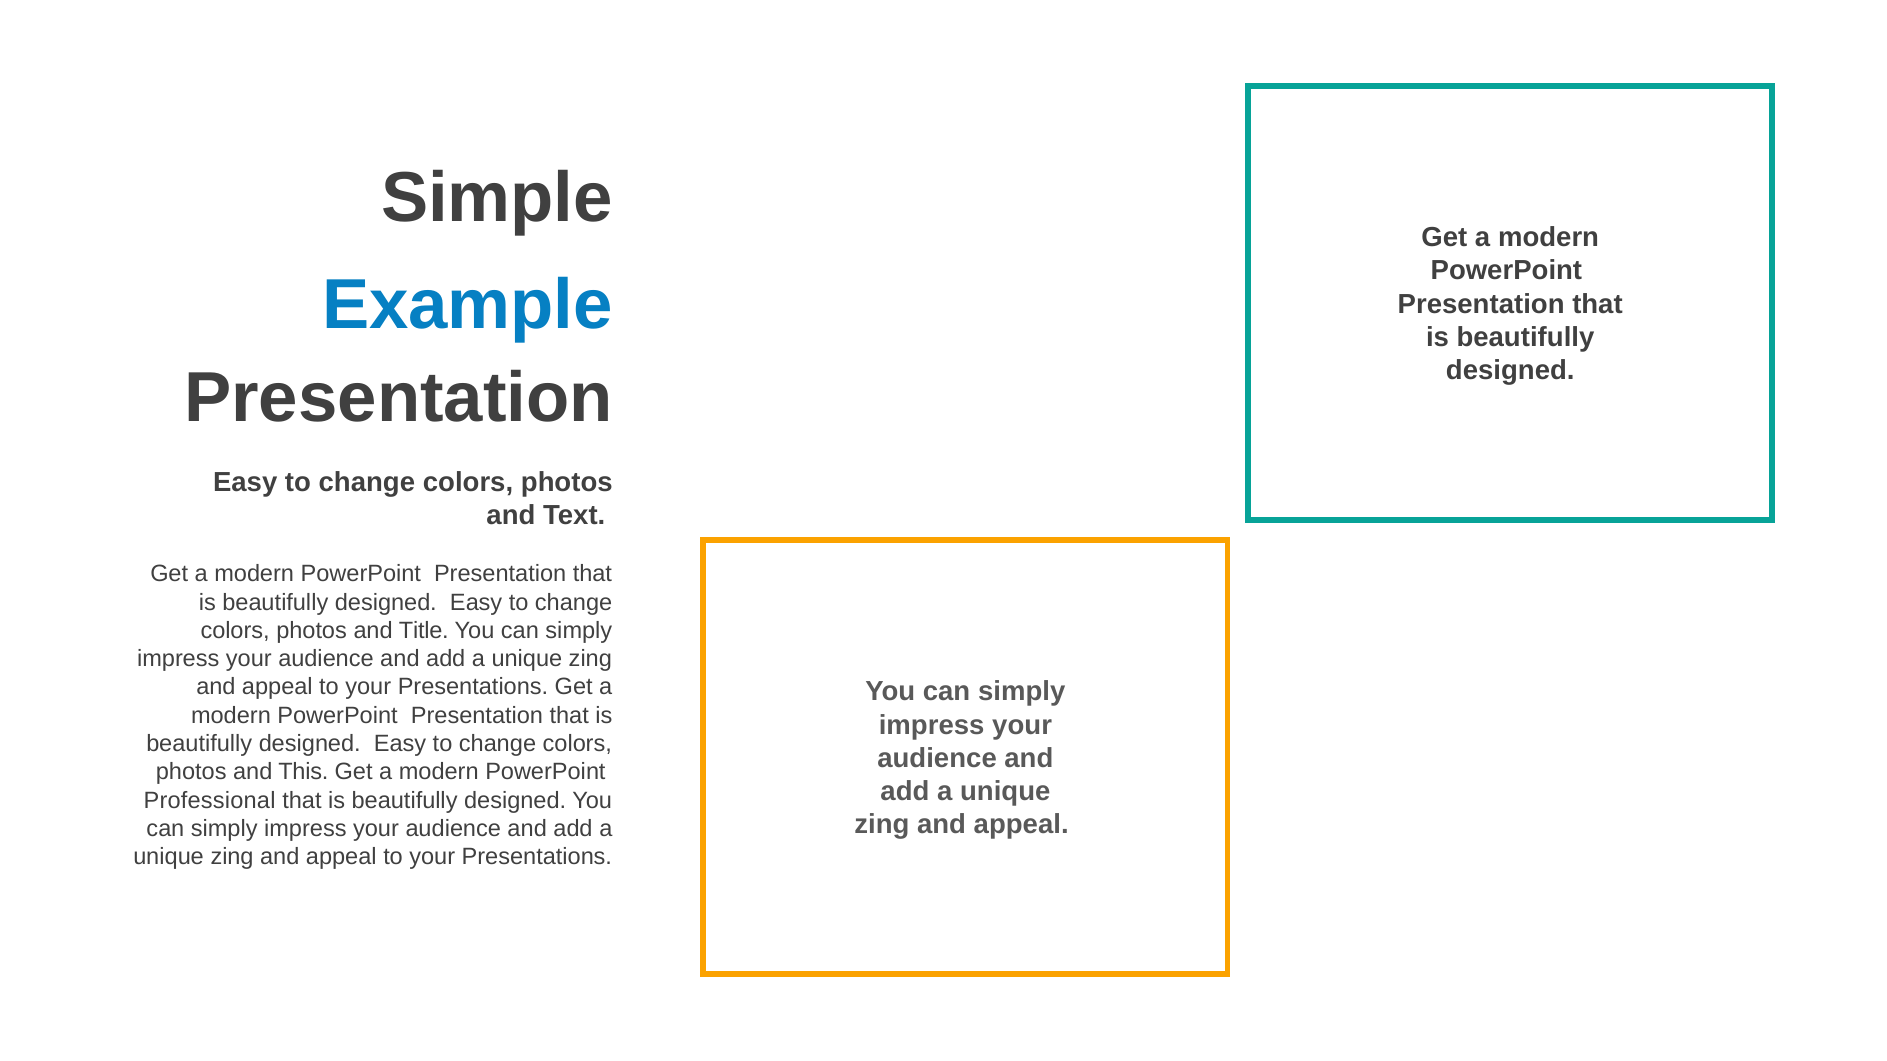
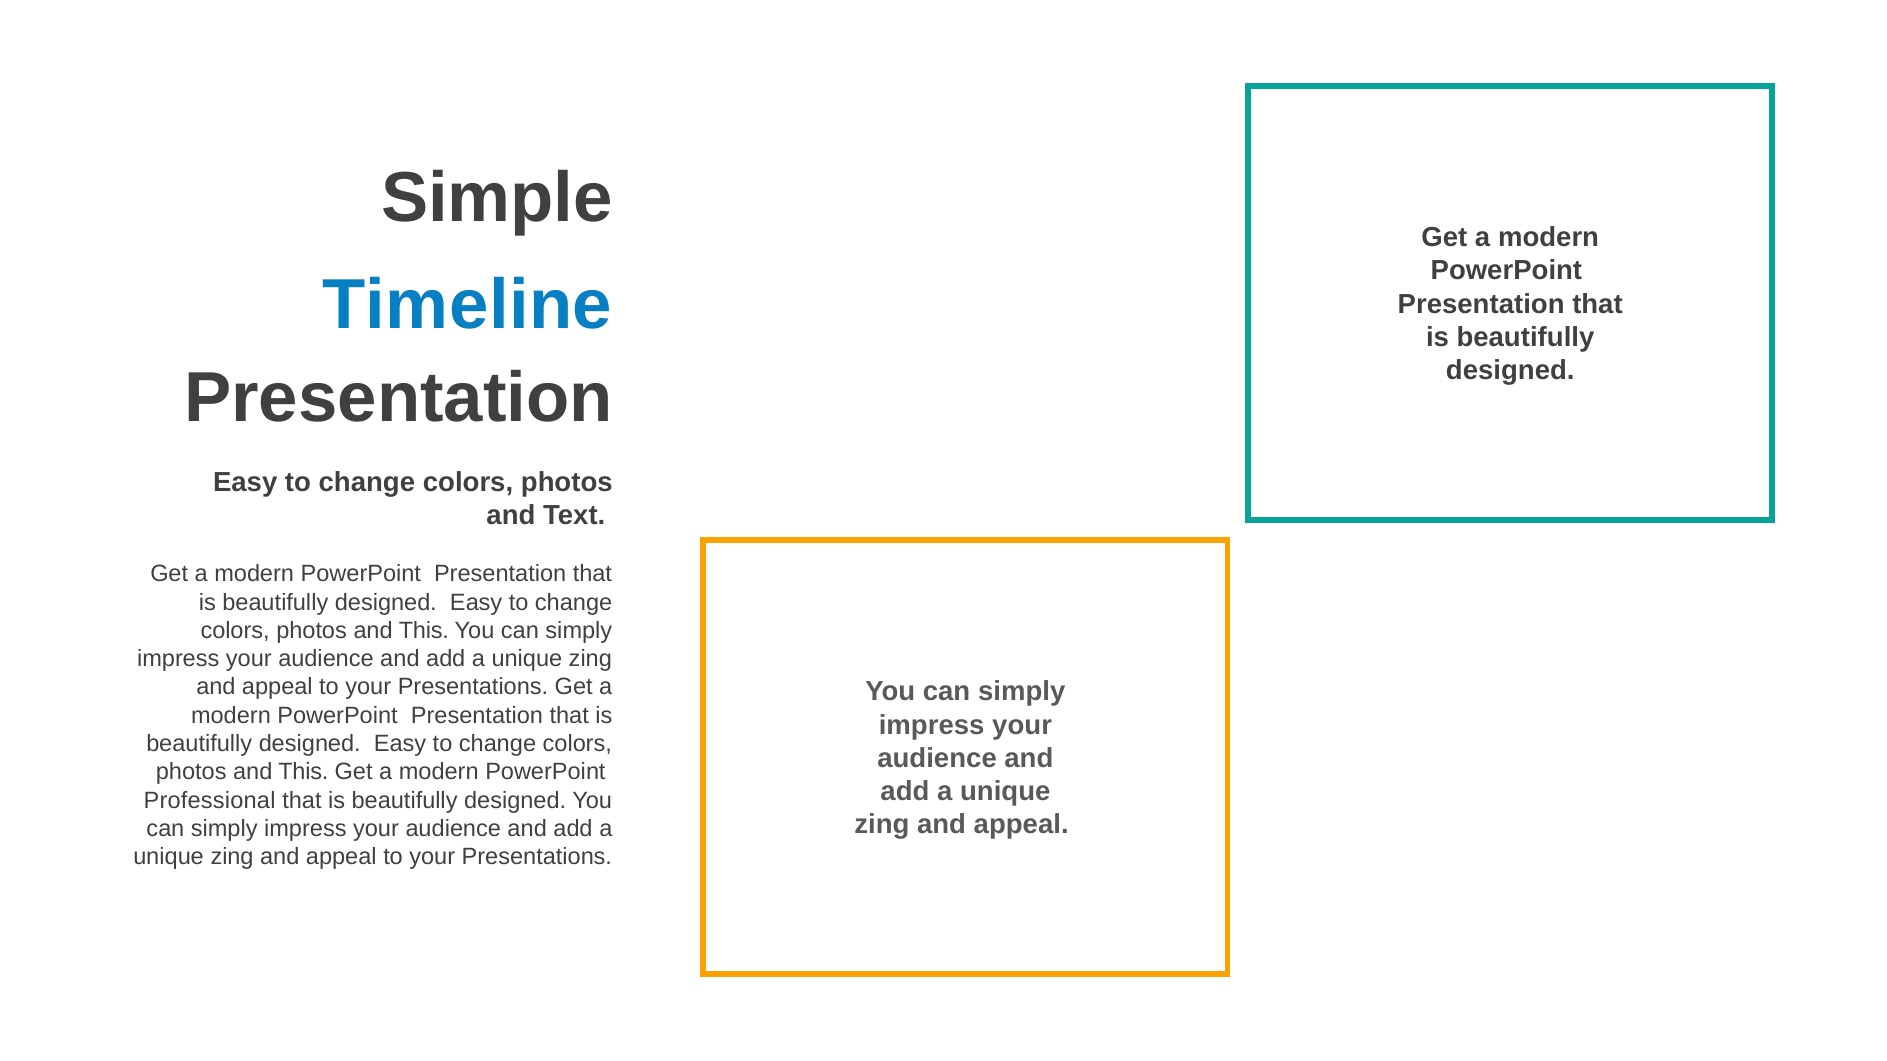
Example: Example -> Timeline
Title at (424, 631): Title -> This
